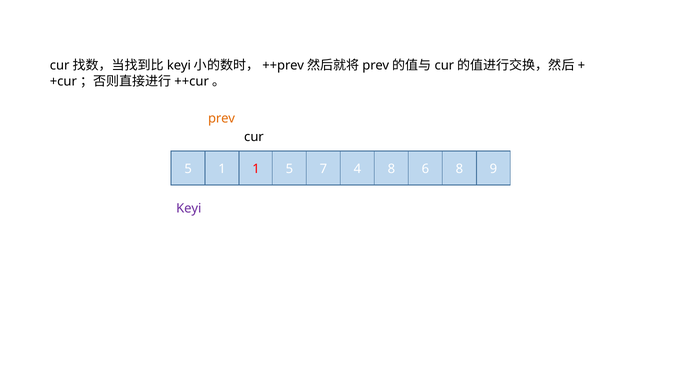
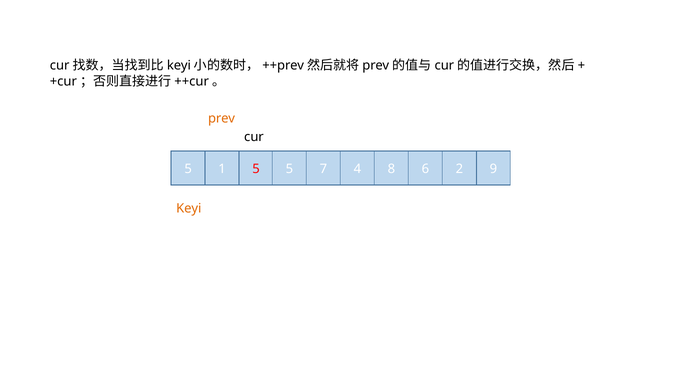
1 1: 1 -> 5
6 8: 8 -> 2
Keyi colour: purple -> orange
